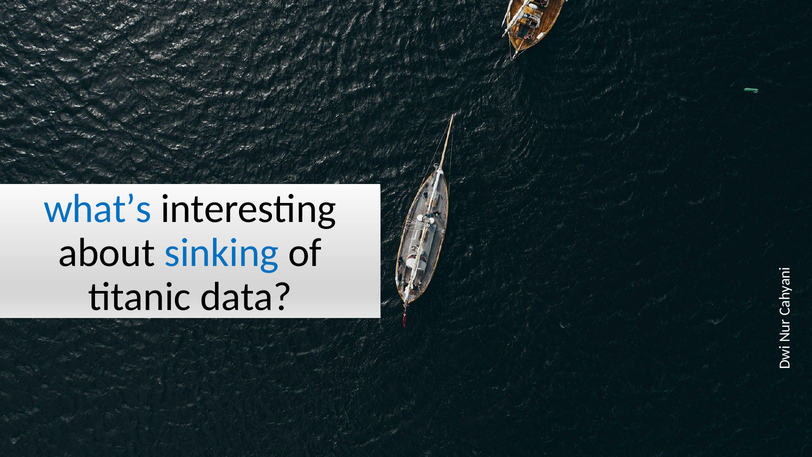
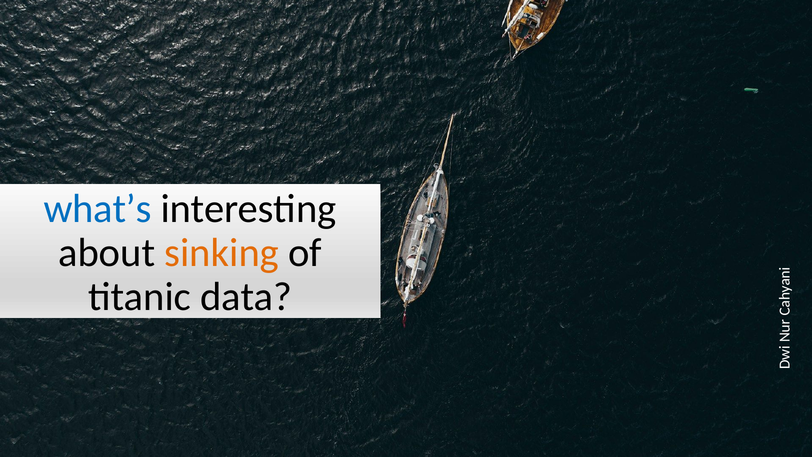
sinking colour: blue -> orange
